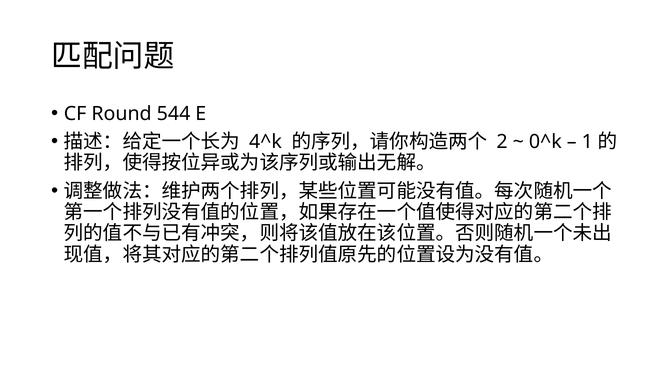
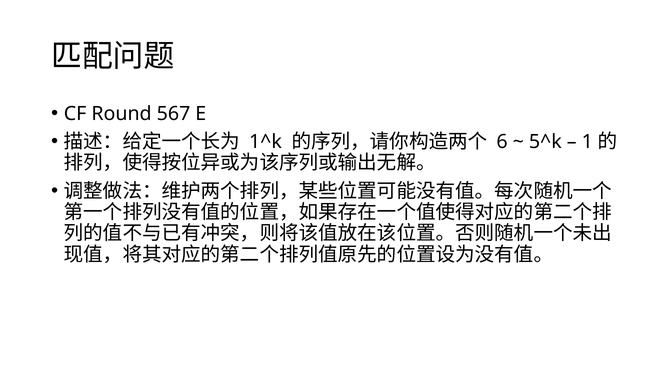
544: 544 -> 567
4^k: 4^k -> 1^k
2: 2 -> 6
0^k: 0^k -> 5^k
